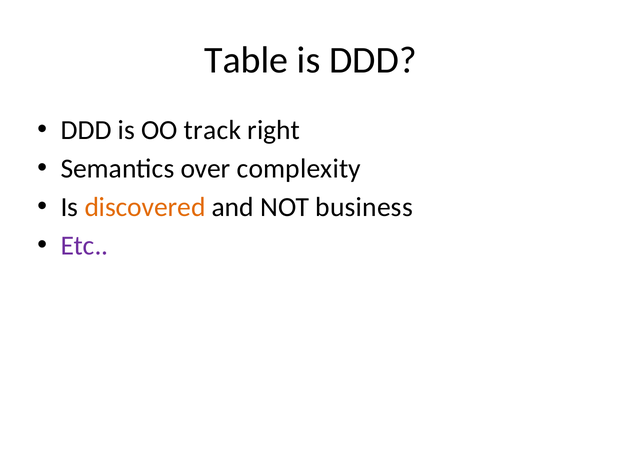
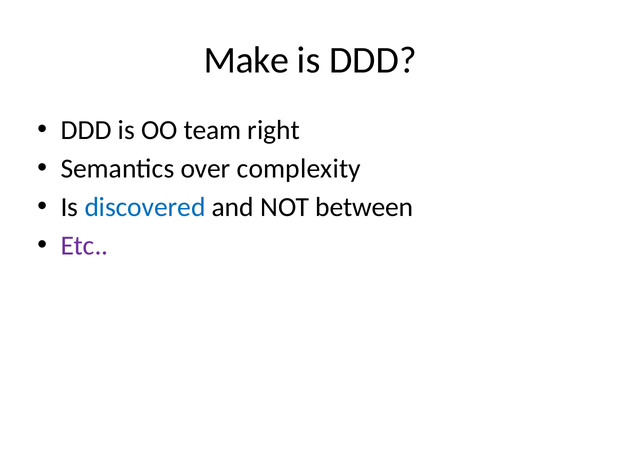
Table: Table -> Make
track: track -> team
discovered colour: orange -> blue
business: business -> between
